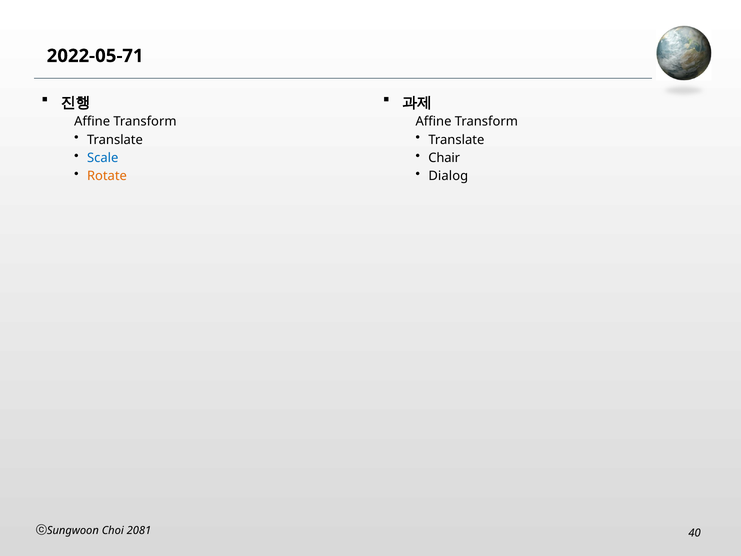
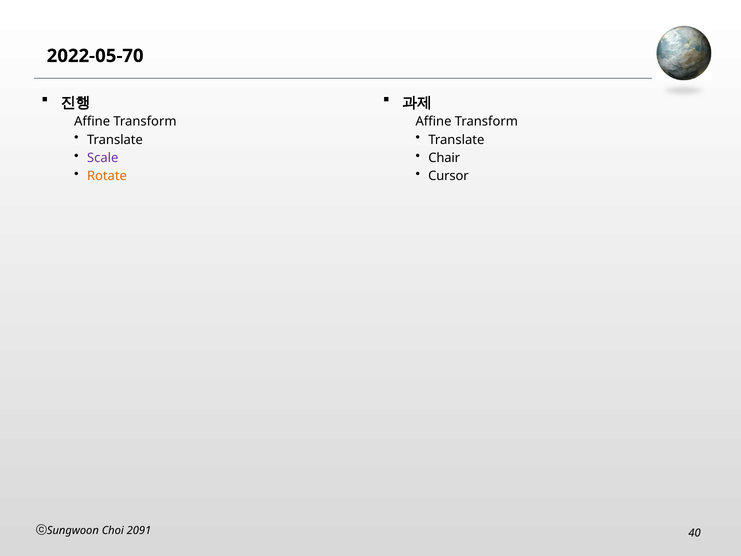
2022-05-71: 2022-05-71 -> 2022-05-70
Scale colour: blue -> purple
Dialog: Dialog -> Cursor
2081: 2081 -> 2091
